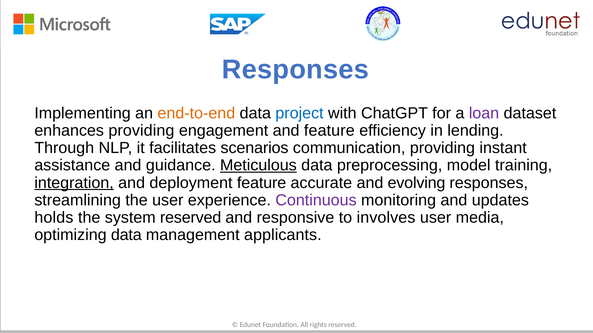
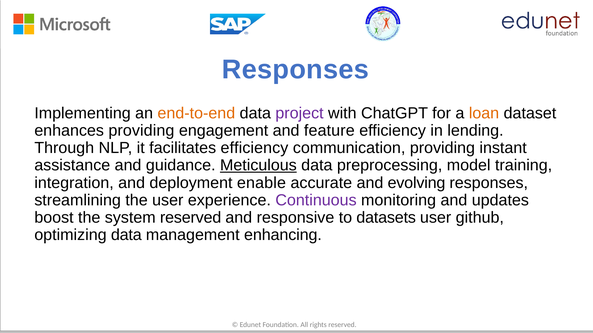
project colour: blue -> purple
loan colour: purple -> orange
facilitates scenarios: scenarios -> efficiency
integration underline: present -> none
deployment feature: feature -> enable
holds: holds -> boost
involves: involves -> datasets
media: media -> github
applicants: applicants -> enhancing
